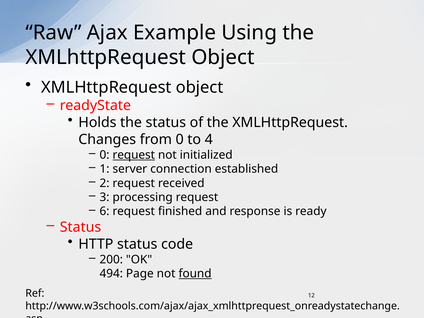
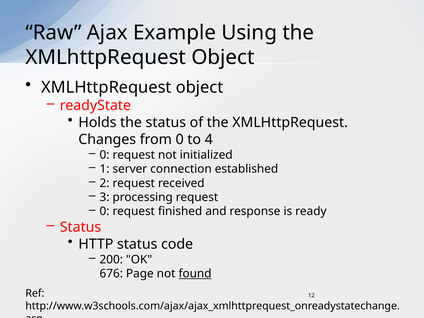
request at (134, 155) underline: present -> none
6 at (105, 211): 6 -> 0
494: 494 -> 676
